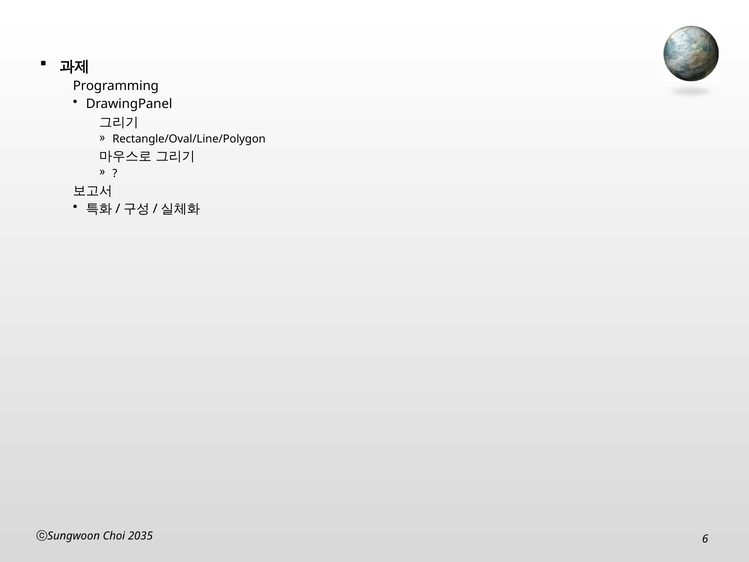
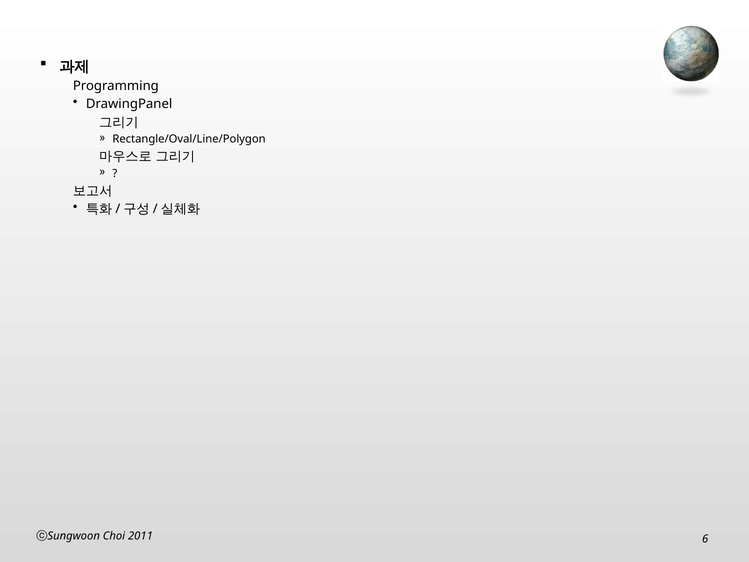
2035: 2035 -> 2011
